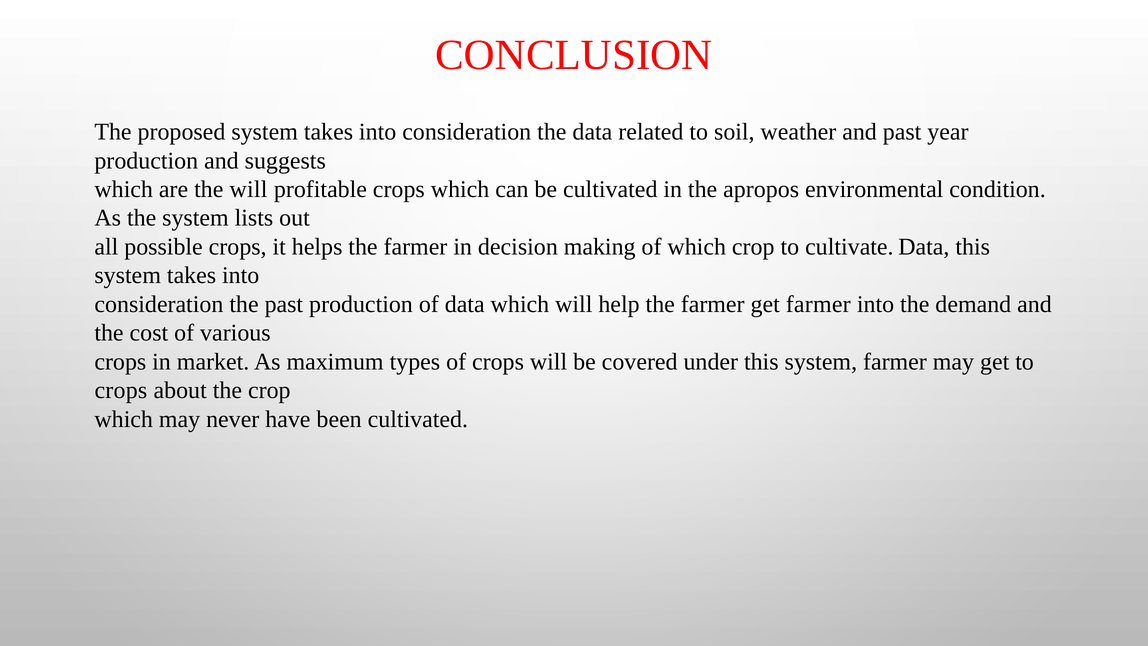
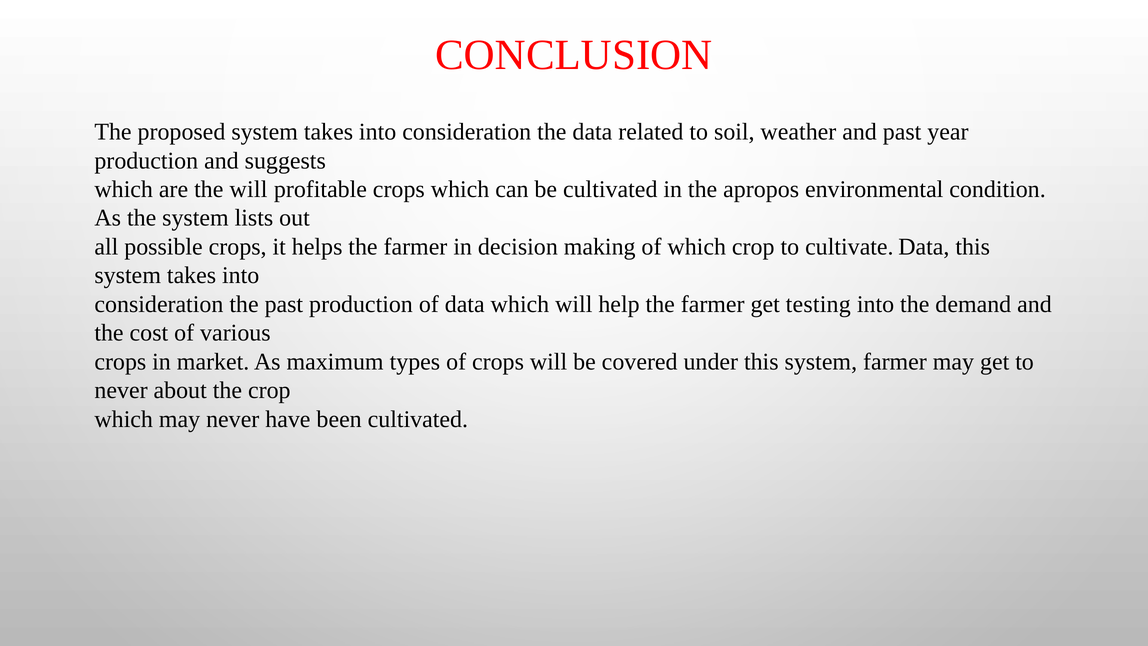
get farmer: farmer -> testing
crops at (121, 390): crops -> never
